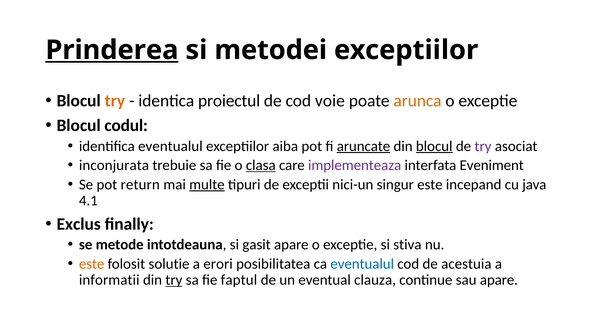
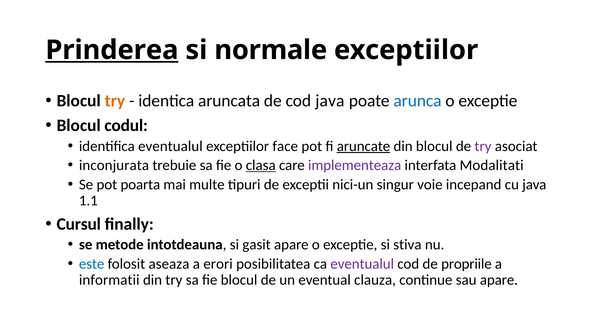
metodei: metodei -> normale
proiectul: proiectul -> aruncata
cod voie: voie -> java
arunca colour: orange -> blue
aiba: aiba -> face
blocul at (434, 146) underline: present -> none
Eveniment: Eveniment -> Modalitati
return: return -> poarta
multe underline: present -> none
singur este: este -> voie
4.1: 4.1 -> 1.1
Exclus: Exclus -> Cursul
este at (92, 264) colour: orange -> blue
solutie: solutie -> aseaza
eventualul at (362, 264) colour: blue -> purple
acestuia: acestuia -> propriile
try at (174, 280) underline: present -> none
fie faptul: faptul -> blocul
